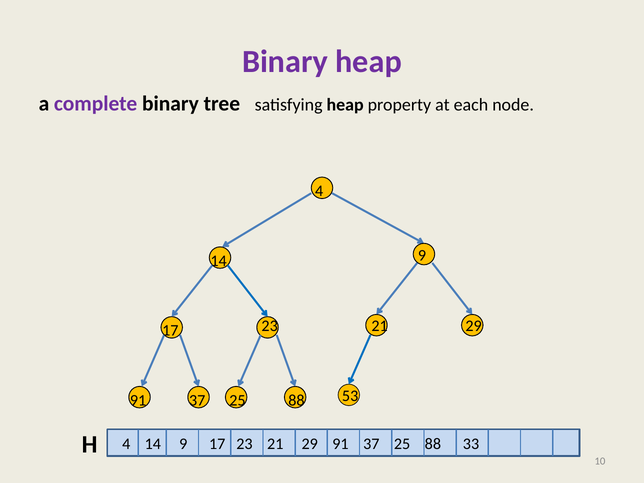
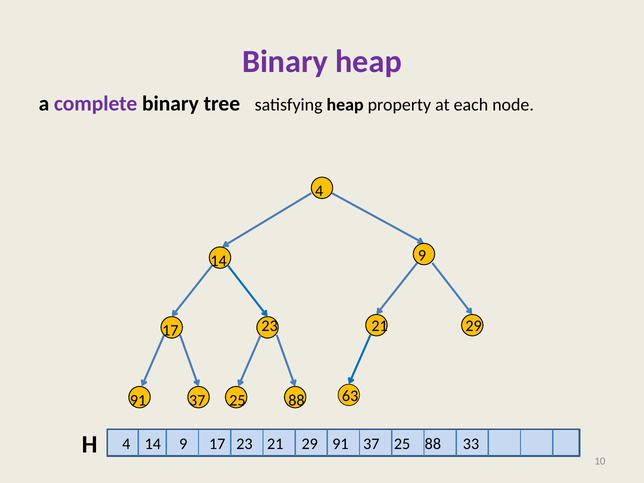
53: 53 -> 63
